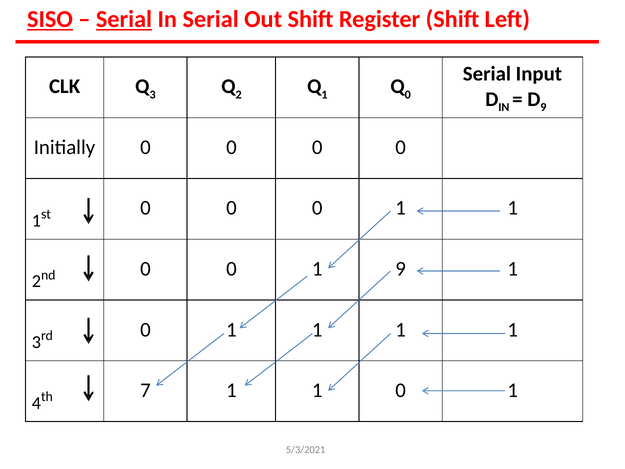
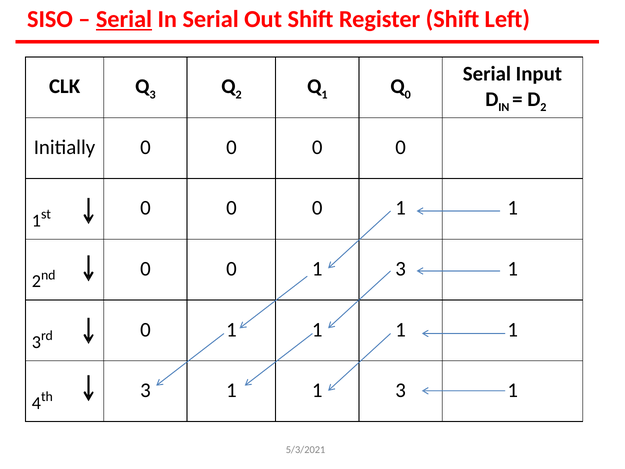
SISO underline: present -> none
9 at (543, 107): 9 -> 2
0 1 9: 9 -> 3
7 at (145, 390): 7 -> 3
1 1 0: 0 -> 3
